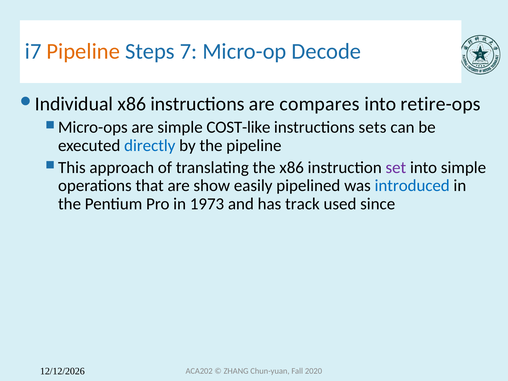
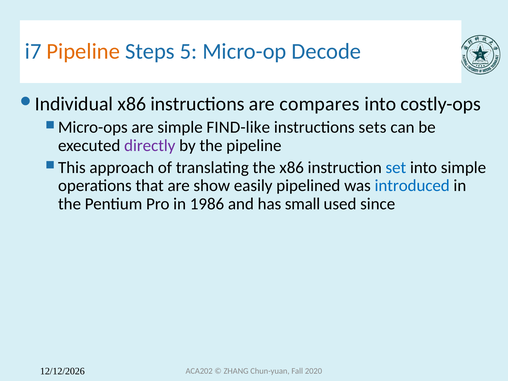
7: 7 -> 5
retire-ops: retire-ops -> costly-ops
COST-like: COST-like -> FIND-like
directly colour: blue -> purple
set colour: purple -> blue
1973: 1973 -> 1986
track: track -> small
